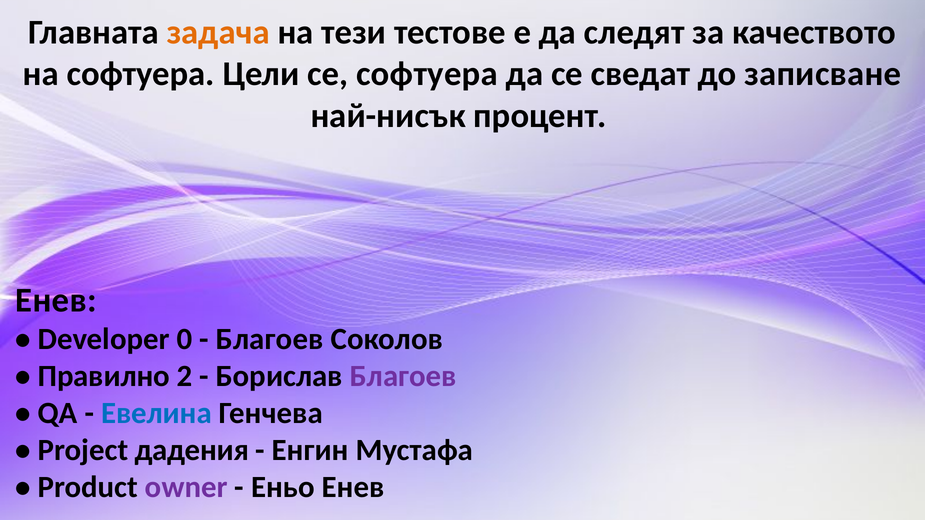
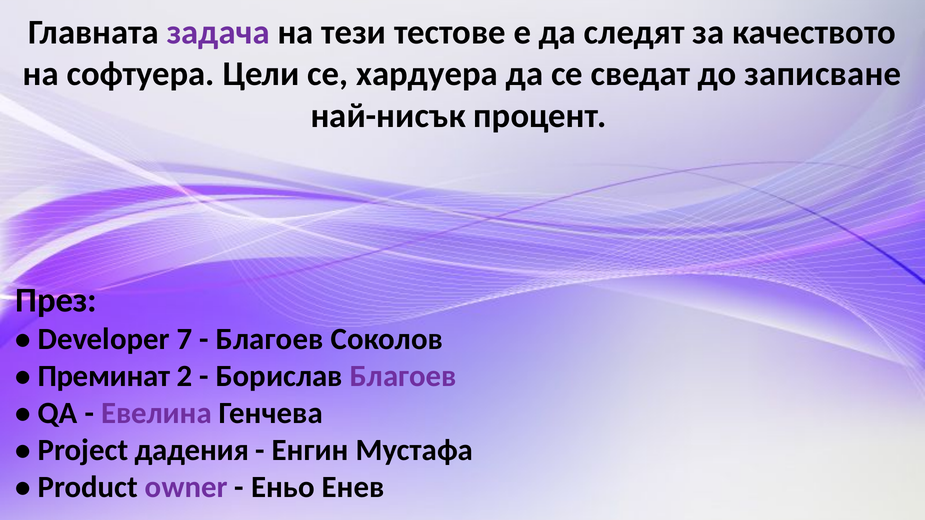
задача colour: orange -> purple
се софтуера: софтуера -> хардуера
Енев at (56, 300): Енев -> През
0: 0 -> 7
Правилно: Правилно -> Преминат
Евелина colour: blue -> purple
